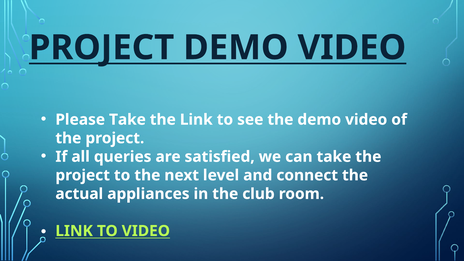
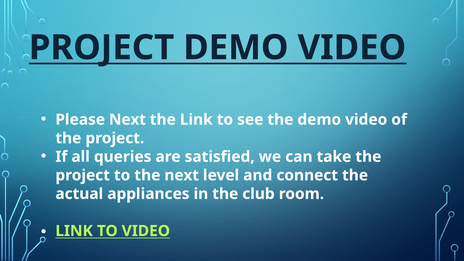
Please Take: Take -> Next
